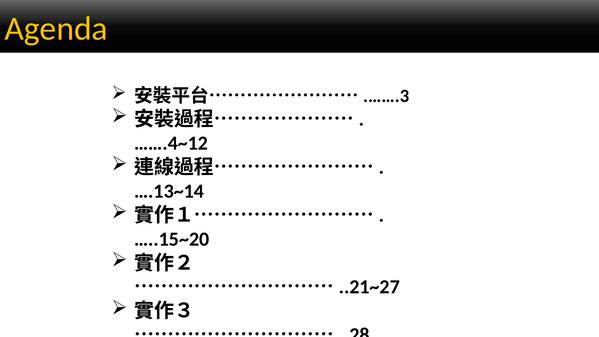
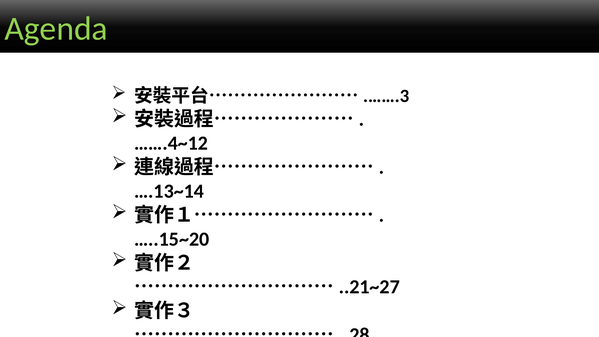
Agenda colour: yellow -> light green
